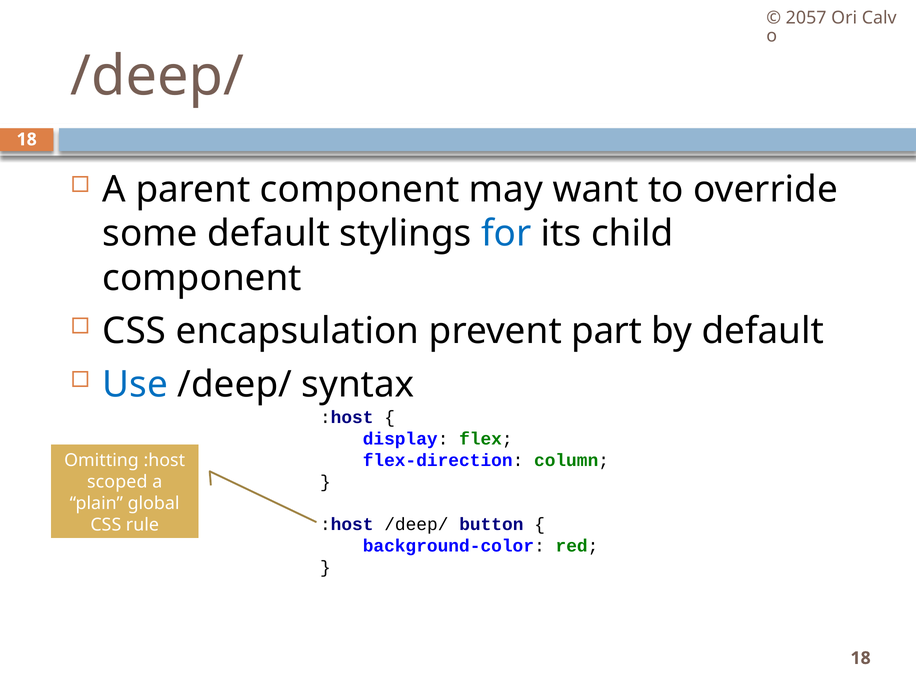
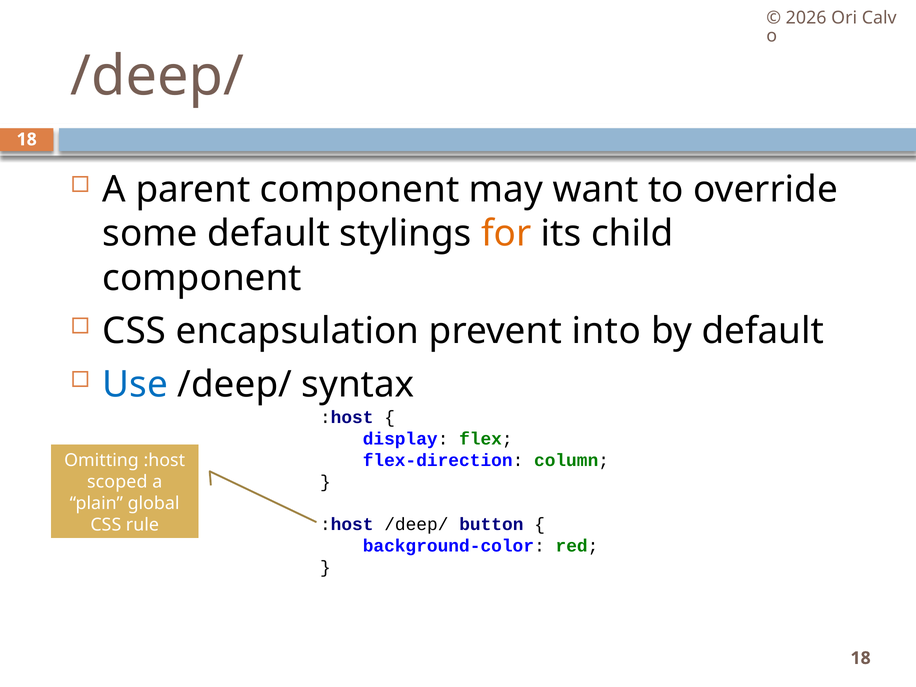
2057: 2057 -> 2026
for colour: blue -> orange
part: part -> into
